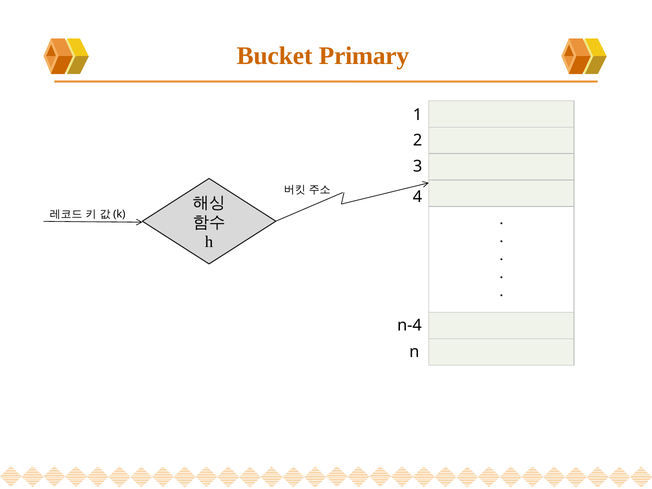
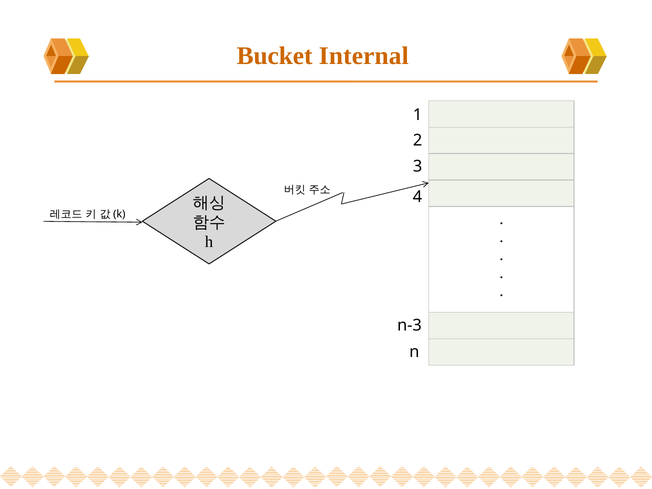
Primary: Primary -> Internal
n-4: n-4 -> n-3
